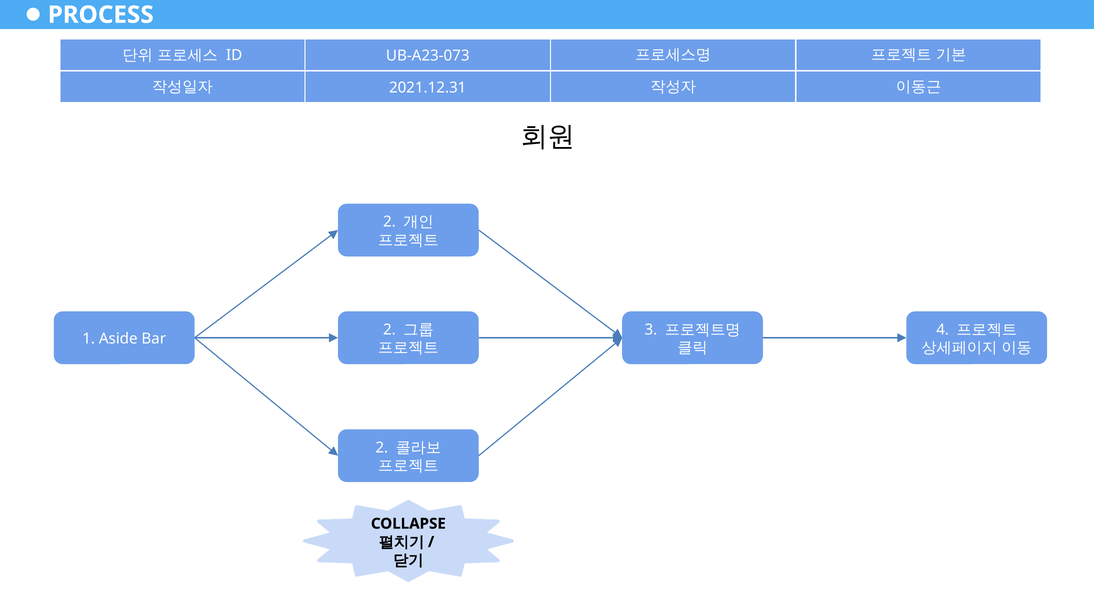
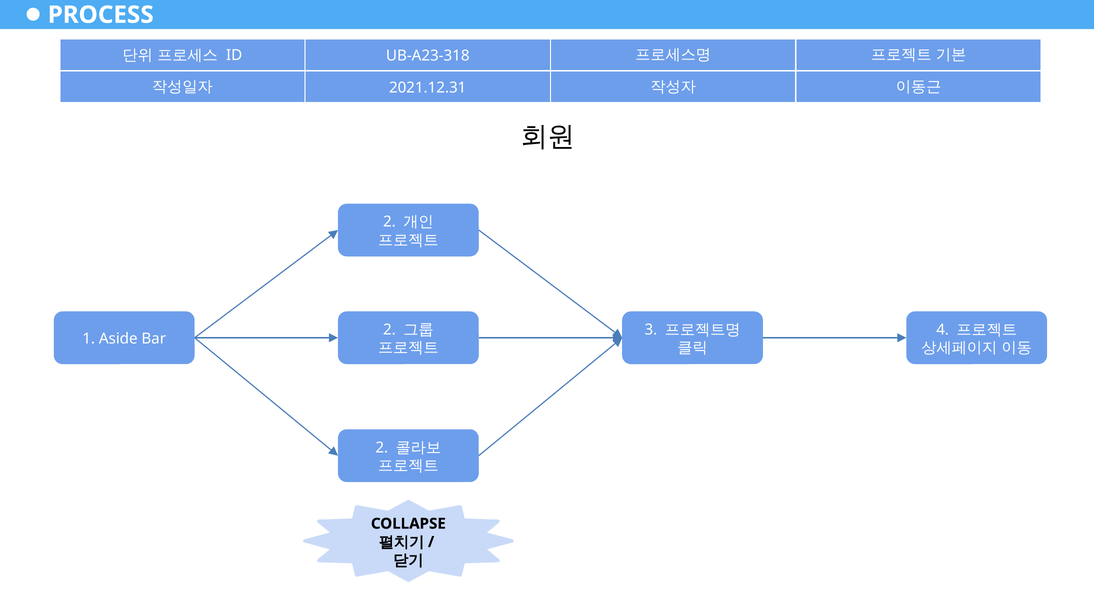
UB-A23-073: UB-A23-073 -> UB-A23-318
